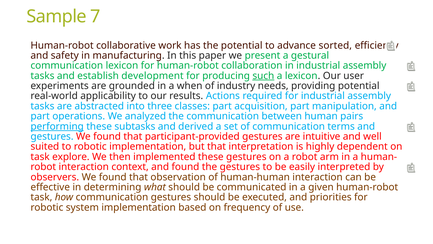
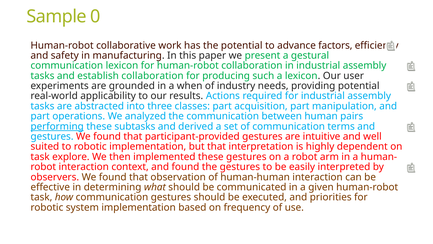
7: 7 -> 0
sorted: sorted -> factors
establish development: development -> collaboration
such underline: present -> none
